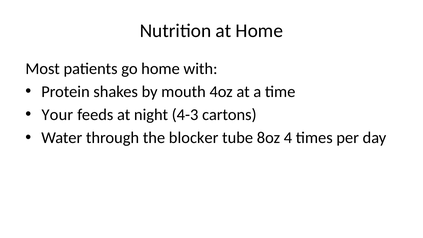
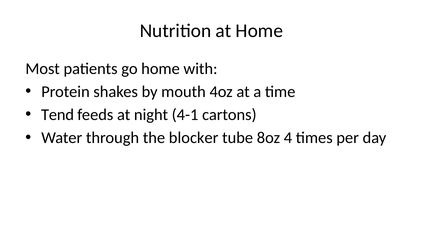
Your: Your -> Tend
4-3: 4-3 -> 4-1
